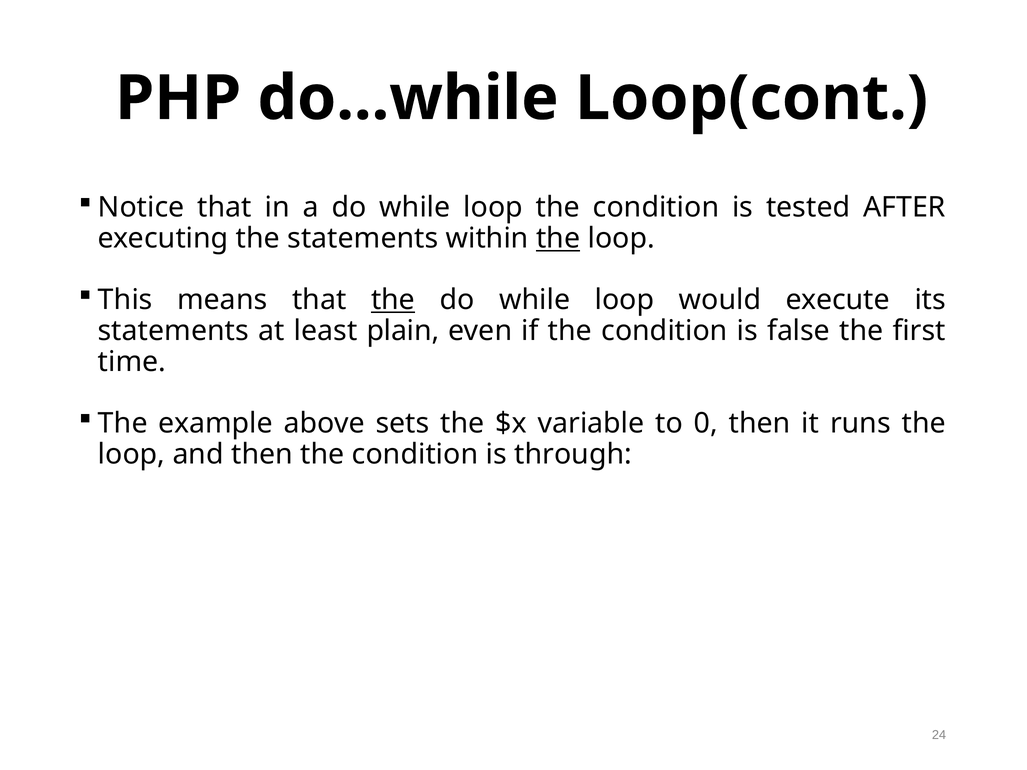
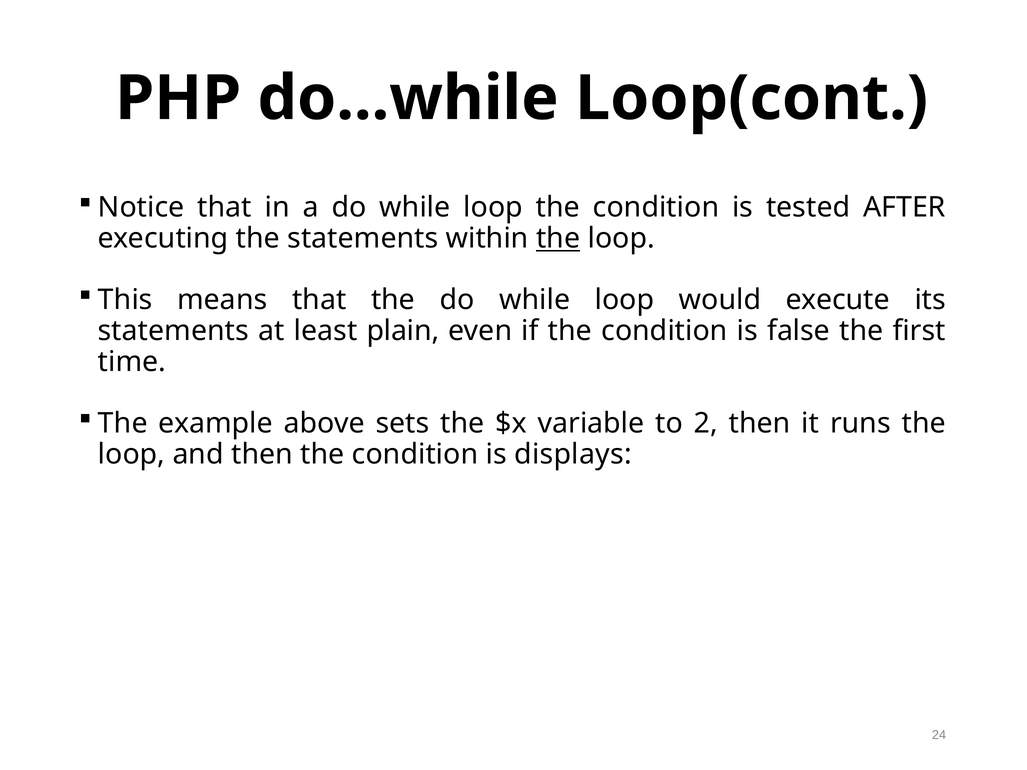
the at (393, 300) underline: present -> none
0: 0 -> 2
through: through -> displays
